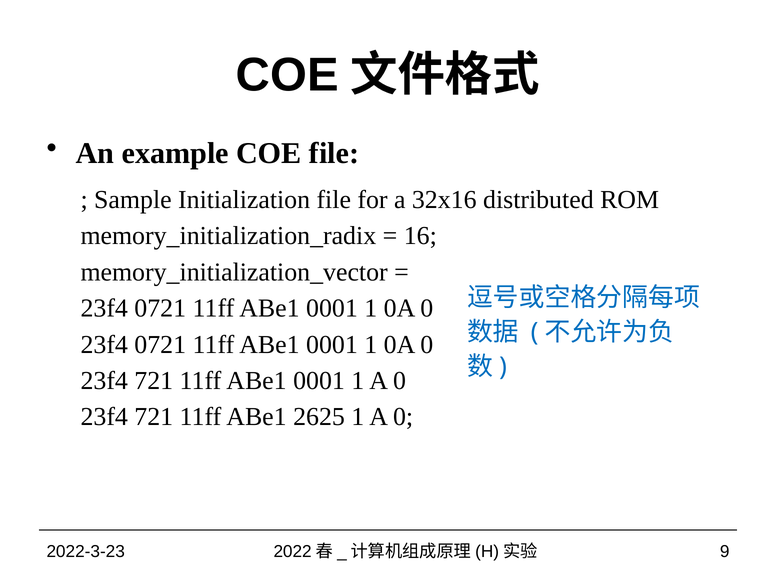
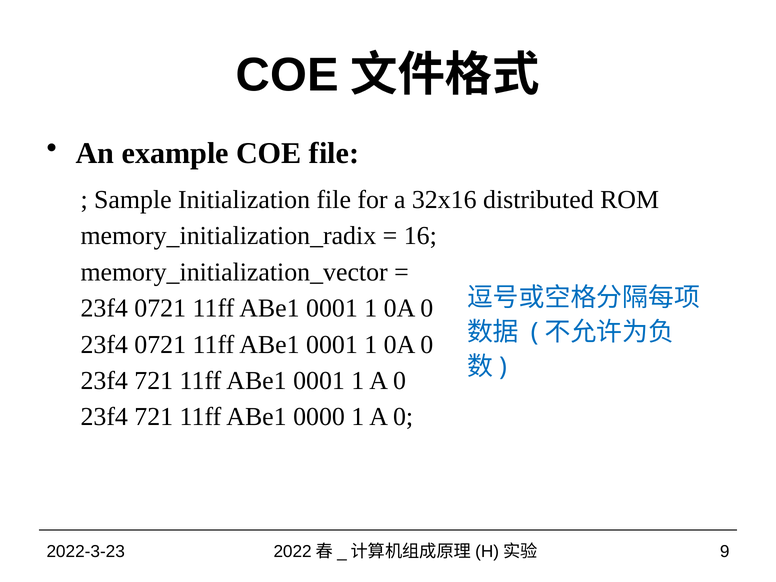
2625: 2625 -> 0000
